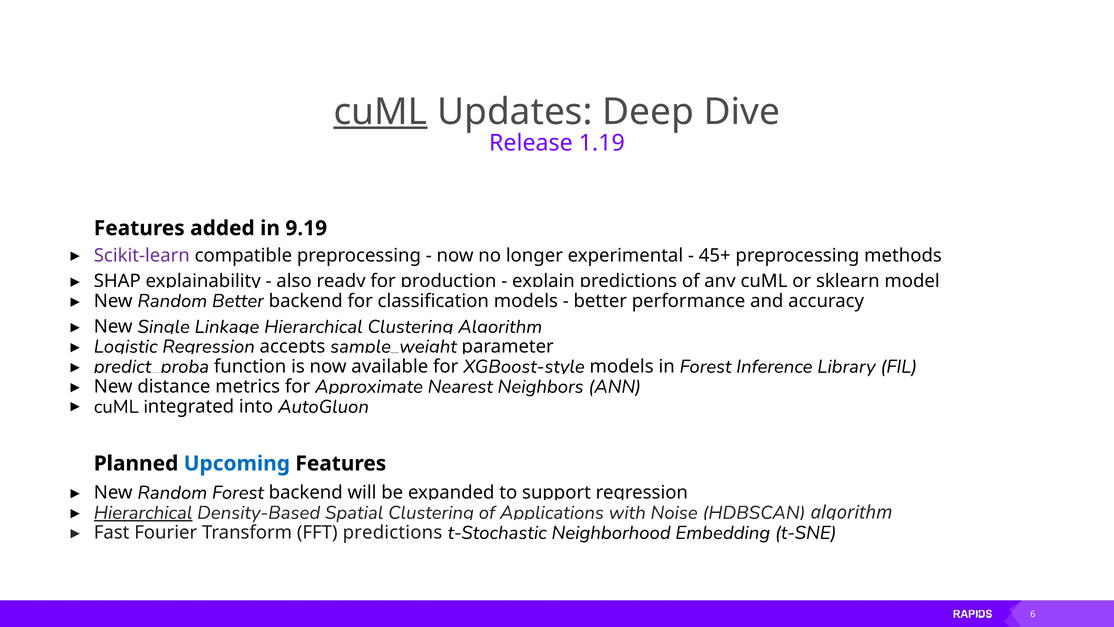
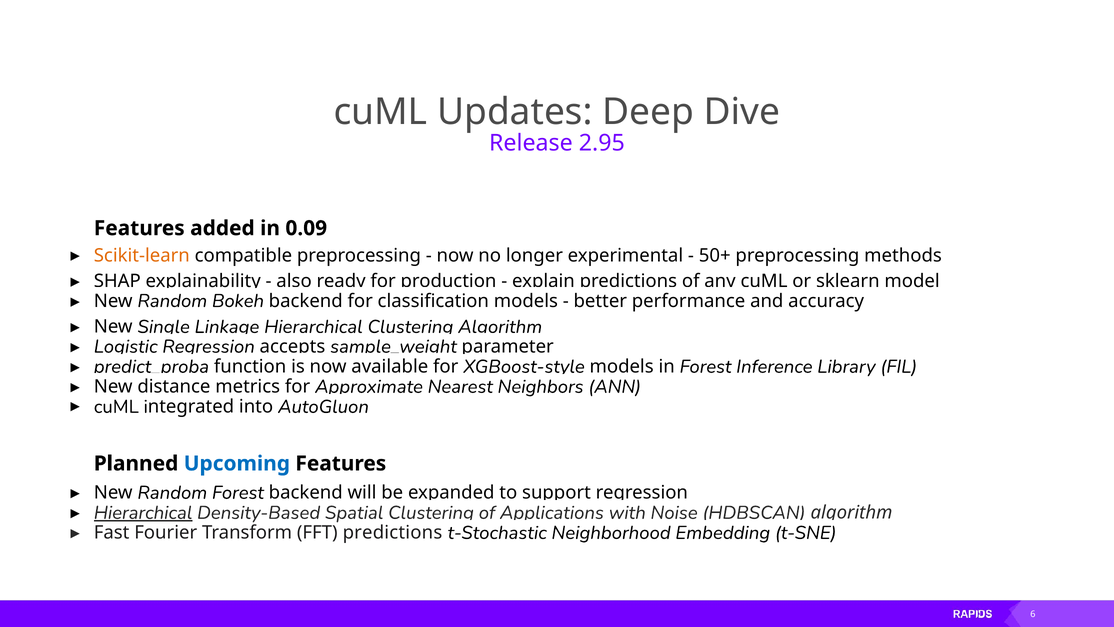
cuML at (380, 112) underline: present -> none
1.19: 1.19 -> 2.95
9.19: 9.19 -> 0.09
Scikit-learn colour: purple -> orange
45+: 45+ -> 50+
Random Better: Better -> Bokeh
